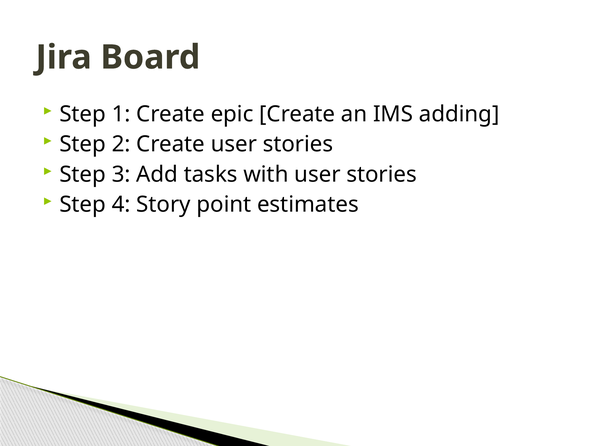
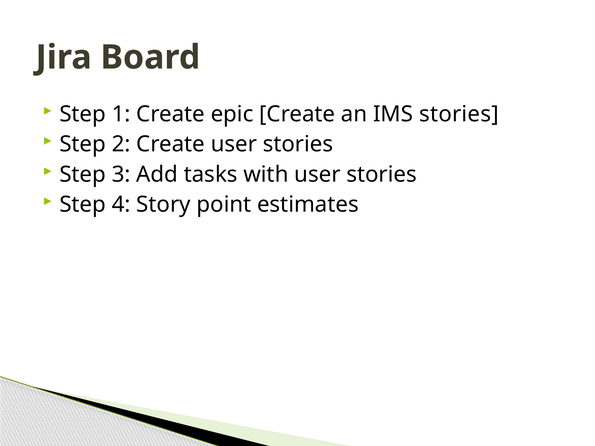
IMS adding: adding -> stories
